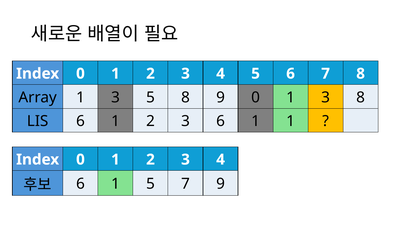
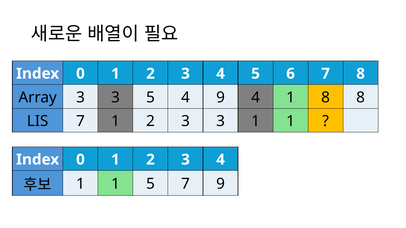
Array 1: 1 -> 3
5 8: 8 -> 4
9 0: 0 -> 4
3 at (326, 98): 3 -> 8
LIS 6: 6 -> 7
2 3 6: 6 -> 3
6 at (80, 184): 6 -> 1
